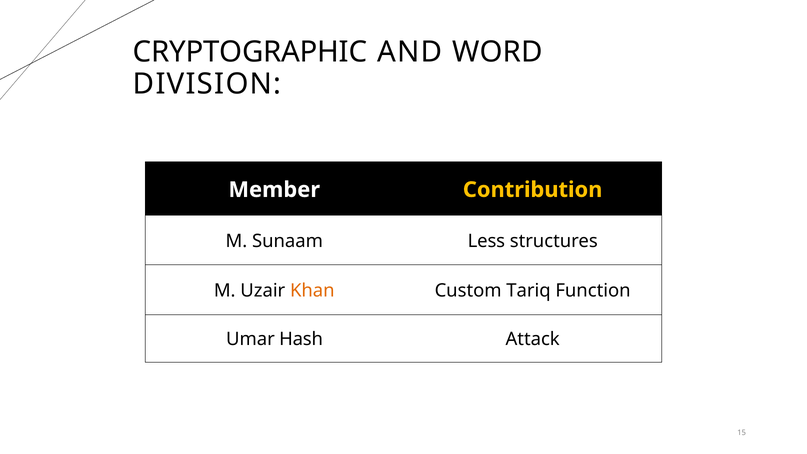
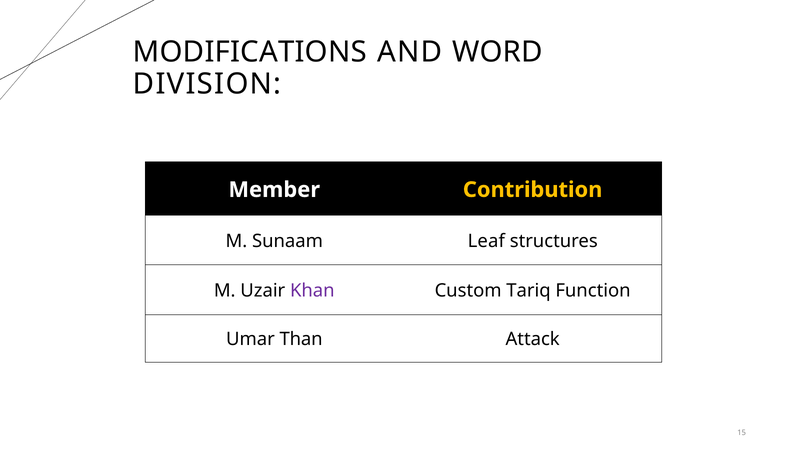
CRYPTOGRAPHIC: CRYPTOGRAPHIC -> MODIFICATIONS
Less: Less -> Leaf
Khan colour: orange -> purple
Hash: Hash -> Than
